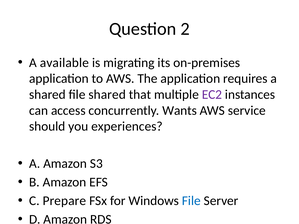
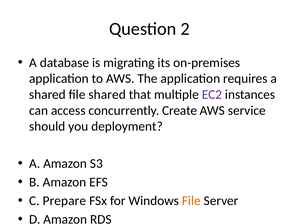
available: available -> database
Wants: Wants -> Create
experiences: experiences -> deployment
File at (191, 201) colour: blue -> orange
